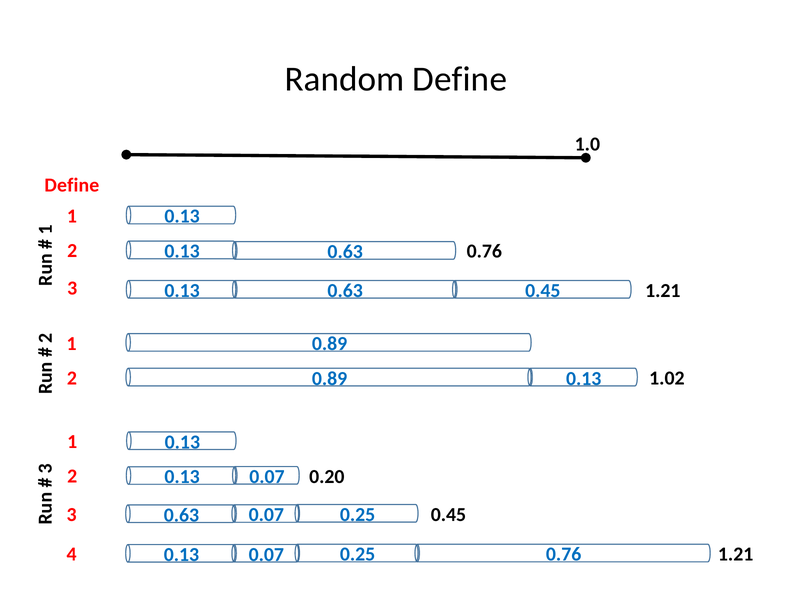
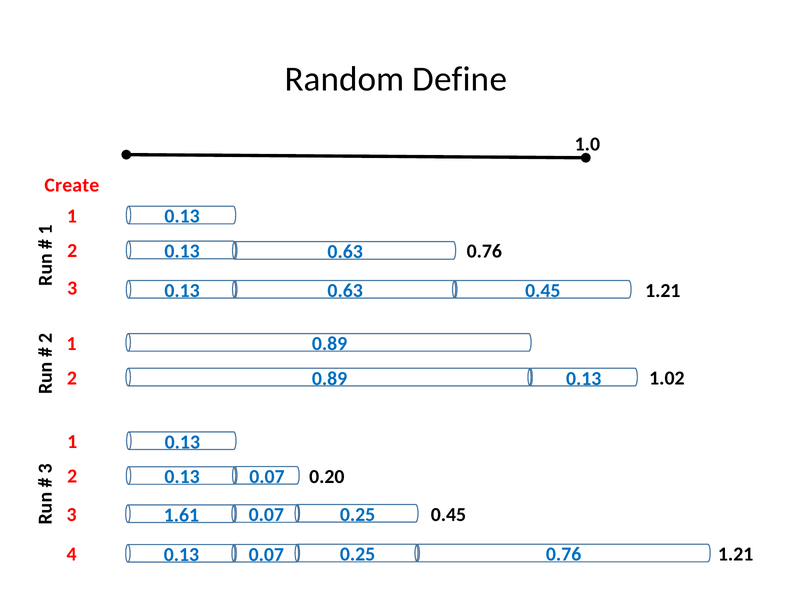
Define at (72, 185): Define -> Create
0.63 at (181, 515): 0.63 -> 1.61
